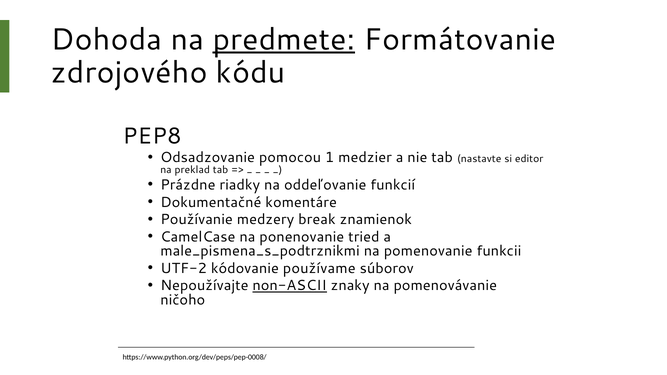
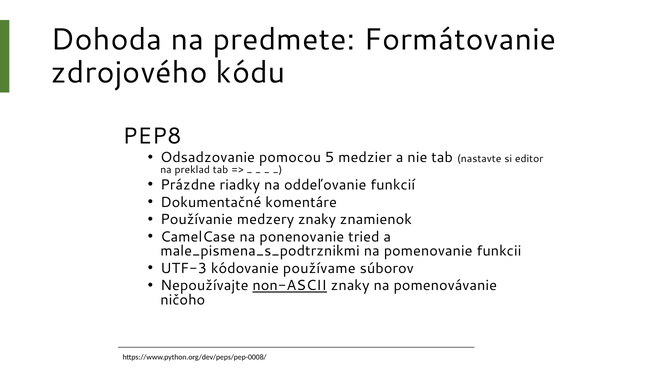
predmete underline: present -> none
1: 1 -> 5
medzery break: break -> znaky
UTF-2: UTF-2 -> UTF-3
